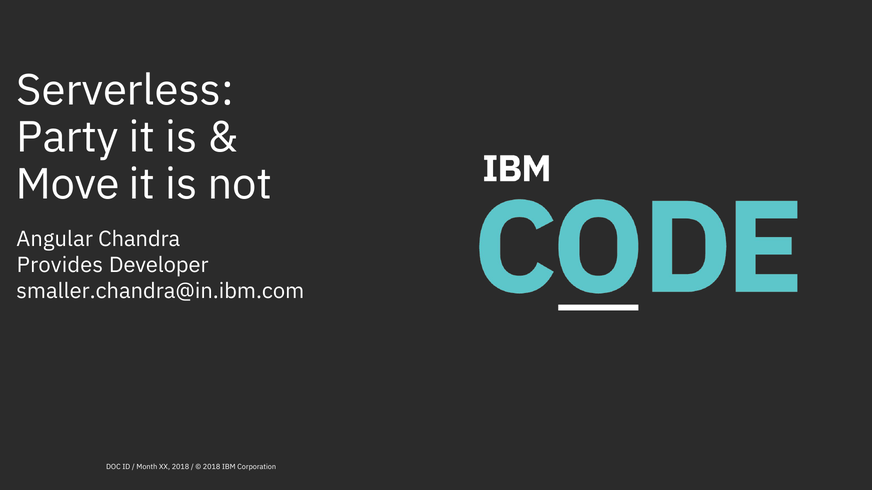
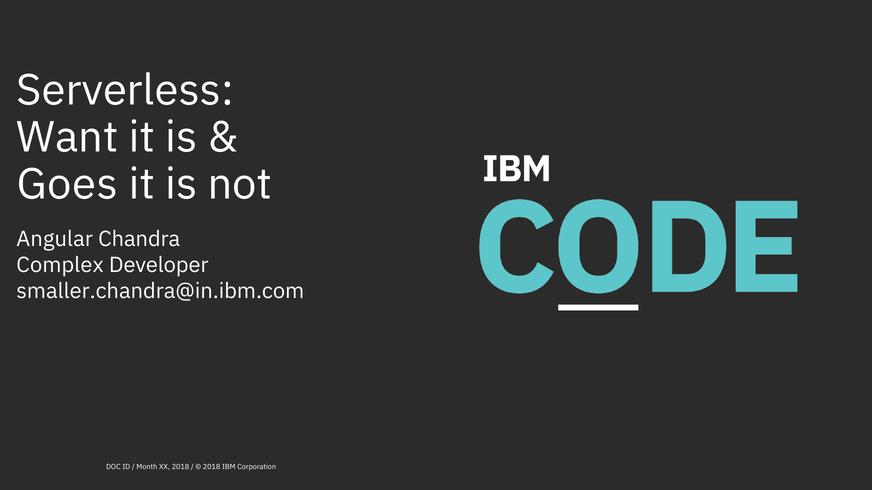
Party: Party -> Want
Move: Move -> Goes
Provides: Provides -> Complex
